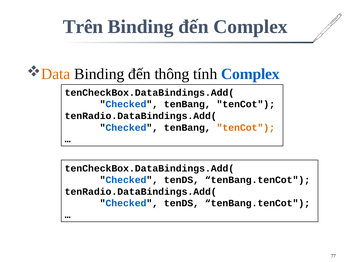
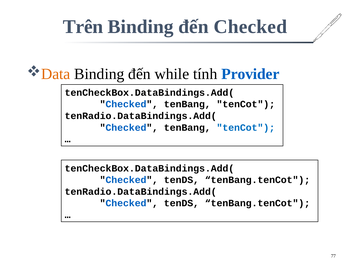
đến Complex: Complex -> Checked
thông: thông -> while
tính Complex: Complex -> Provider
tenCot at (246, 128) colour: orange -> blue
